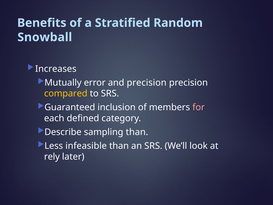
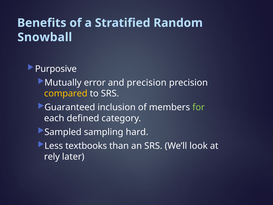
Increases: Increases -> Purposive
for colour: pink -> light green
Describe: Describe -> Sampled
sampling than: than -> hard
infeasible: infeasible -> textbooks
